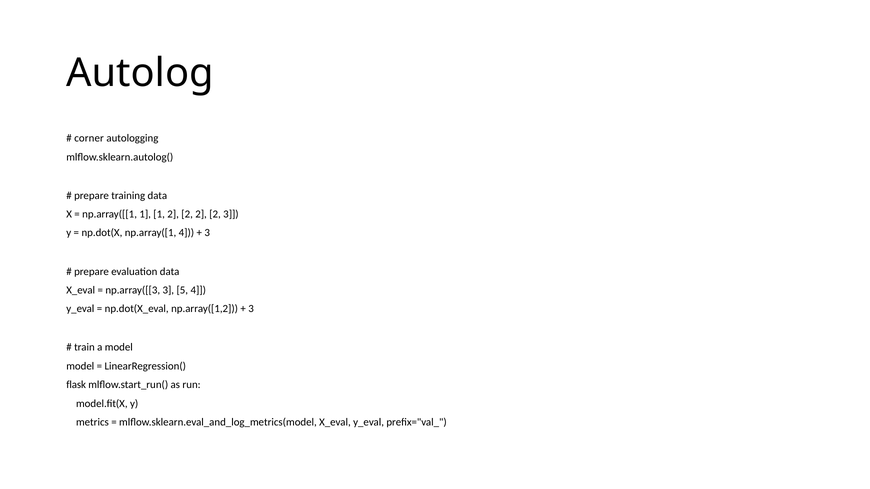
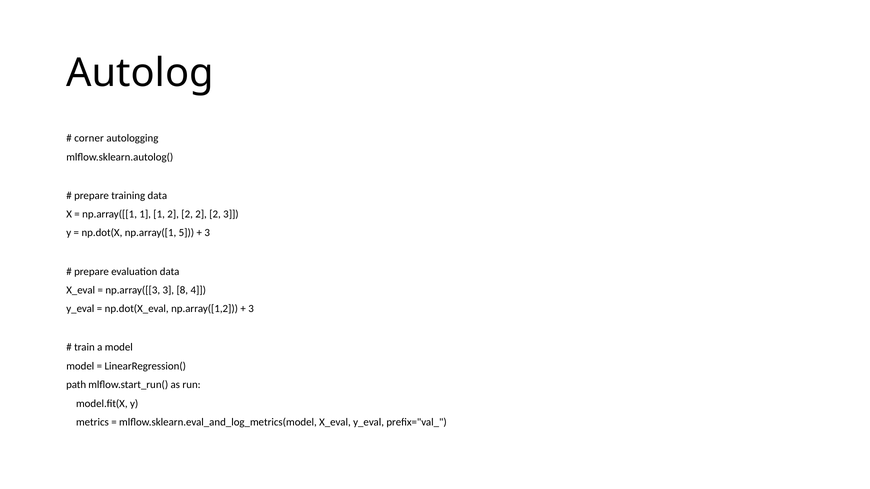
np.array([1 4: 4 -> 5
5: 5 -> 8
flask: flask -> path
